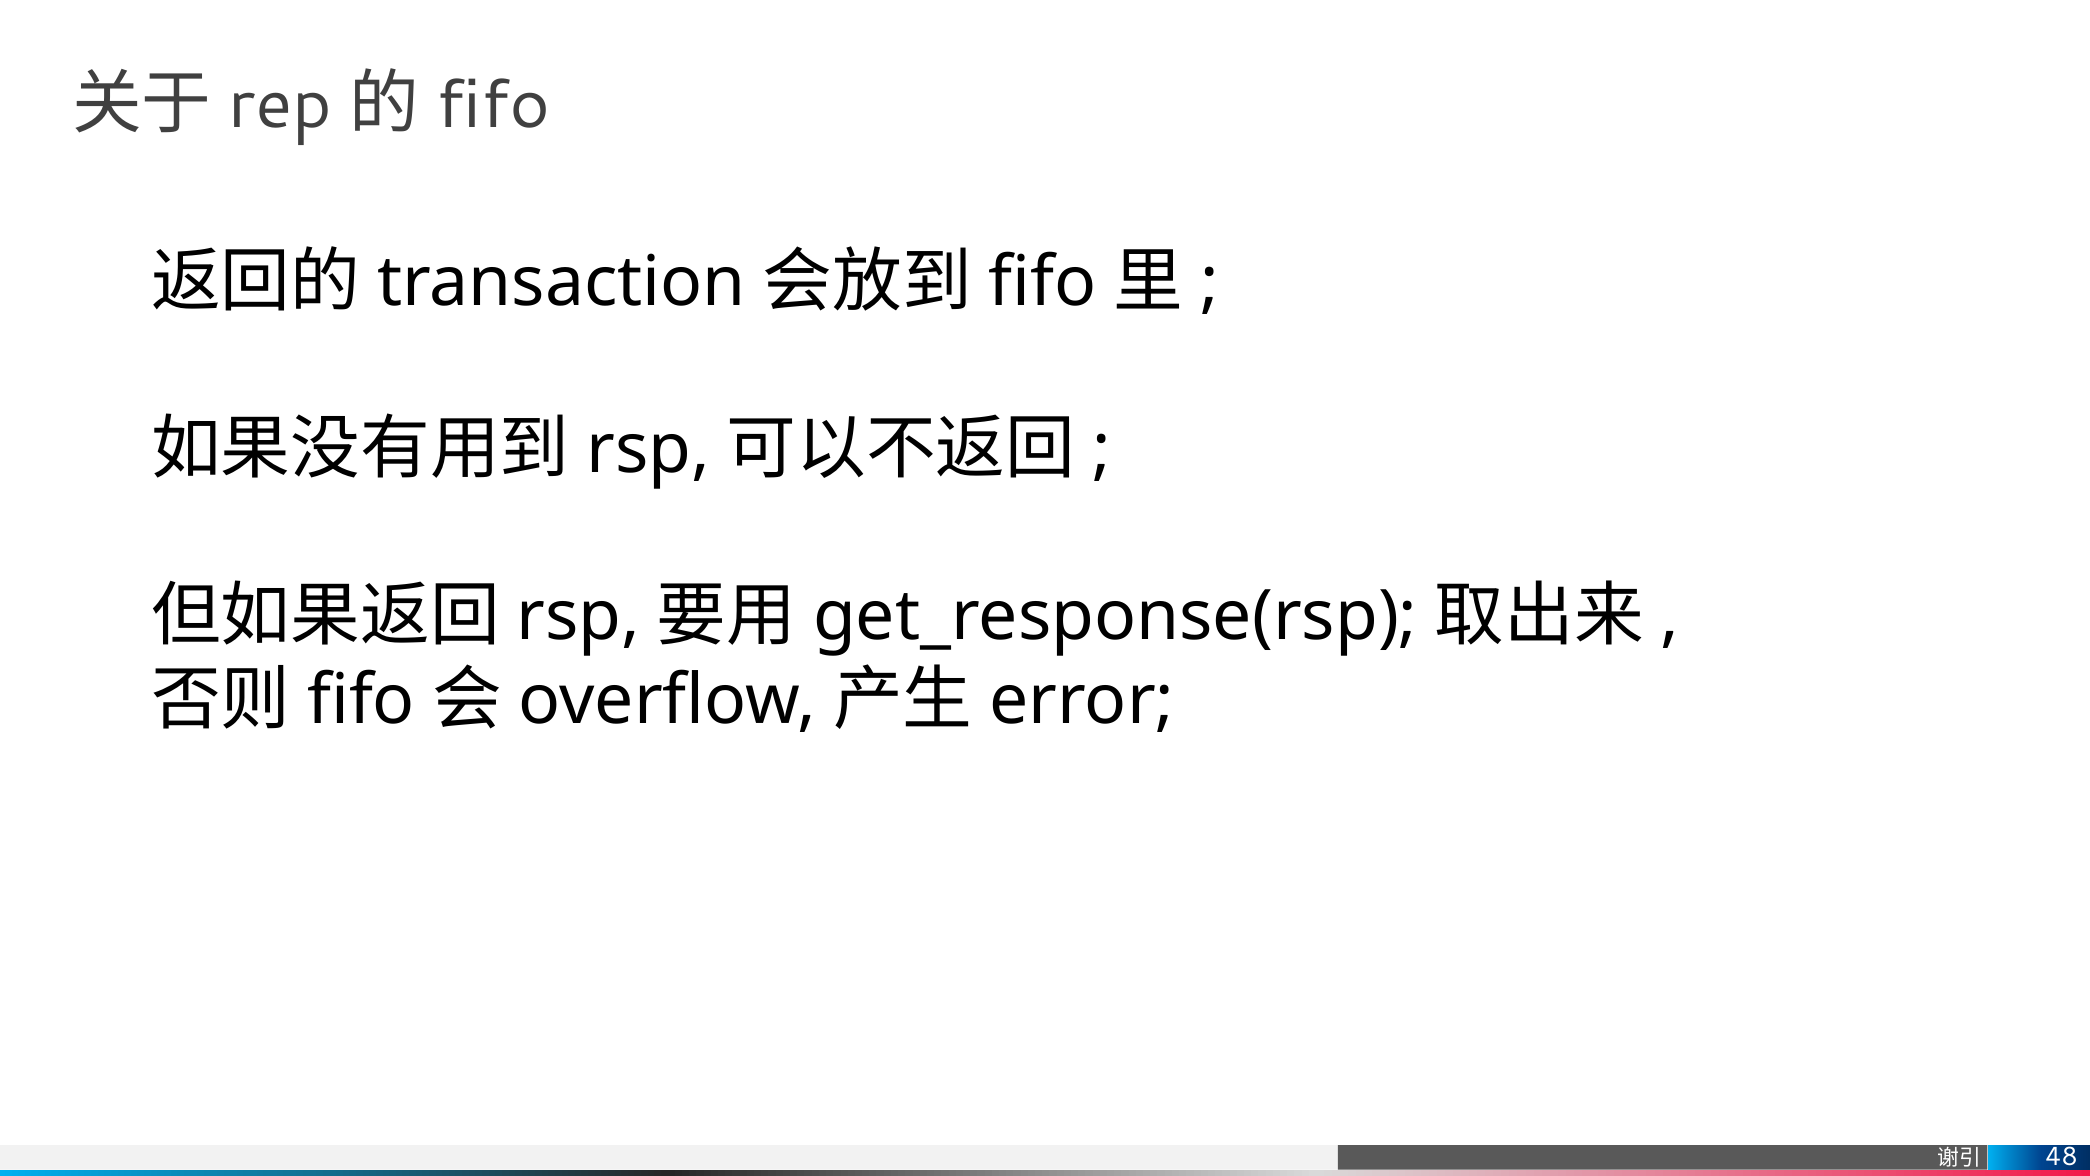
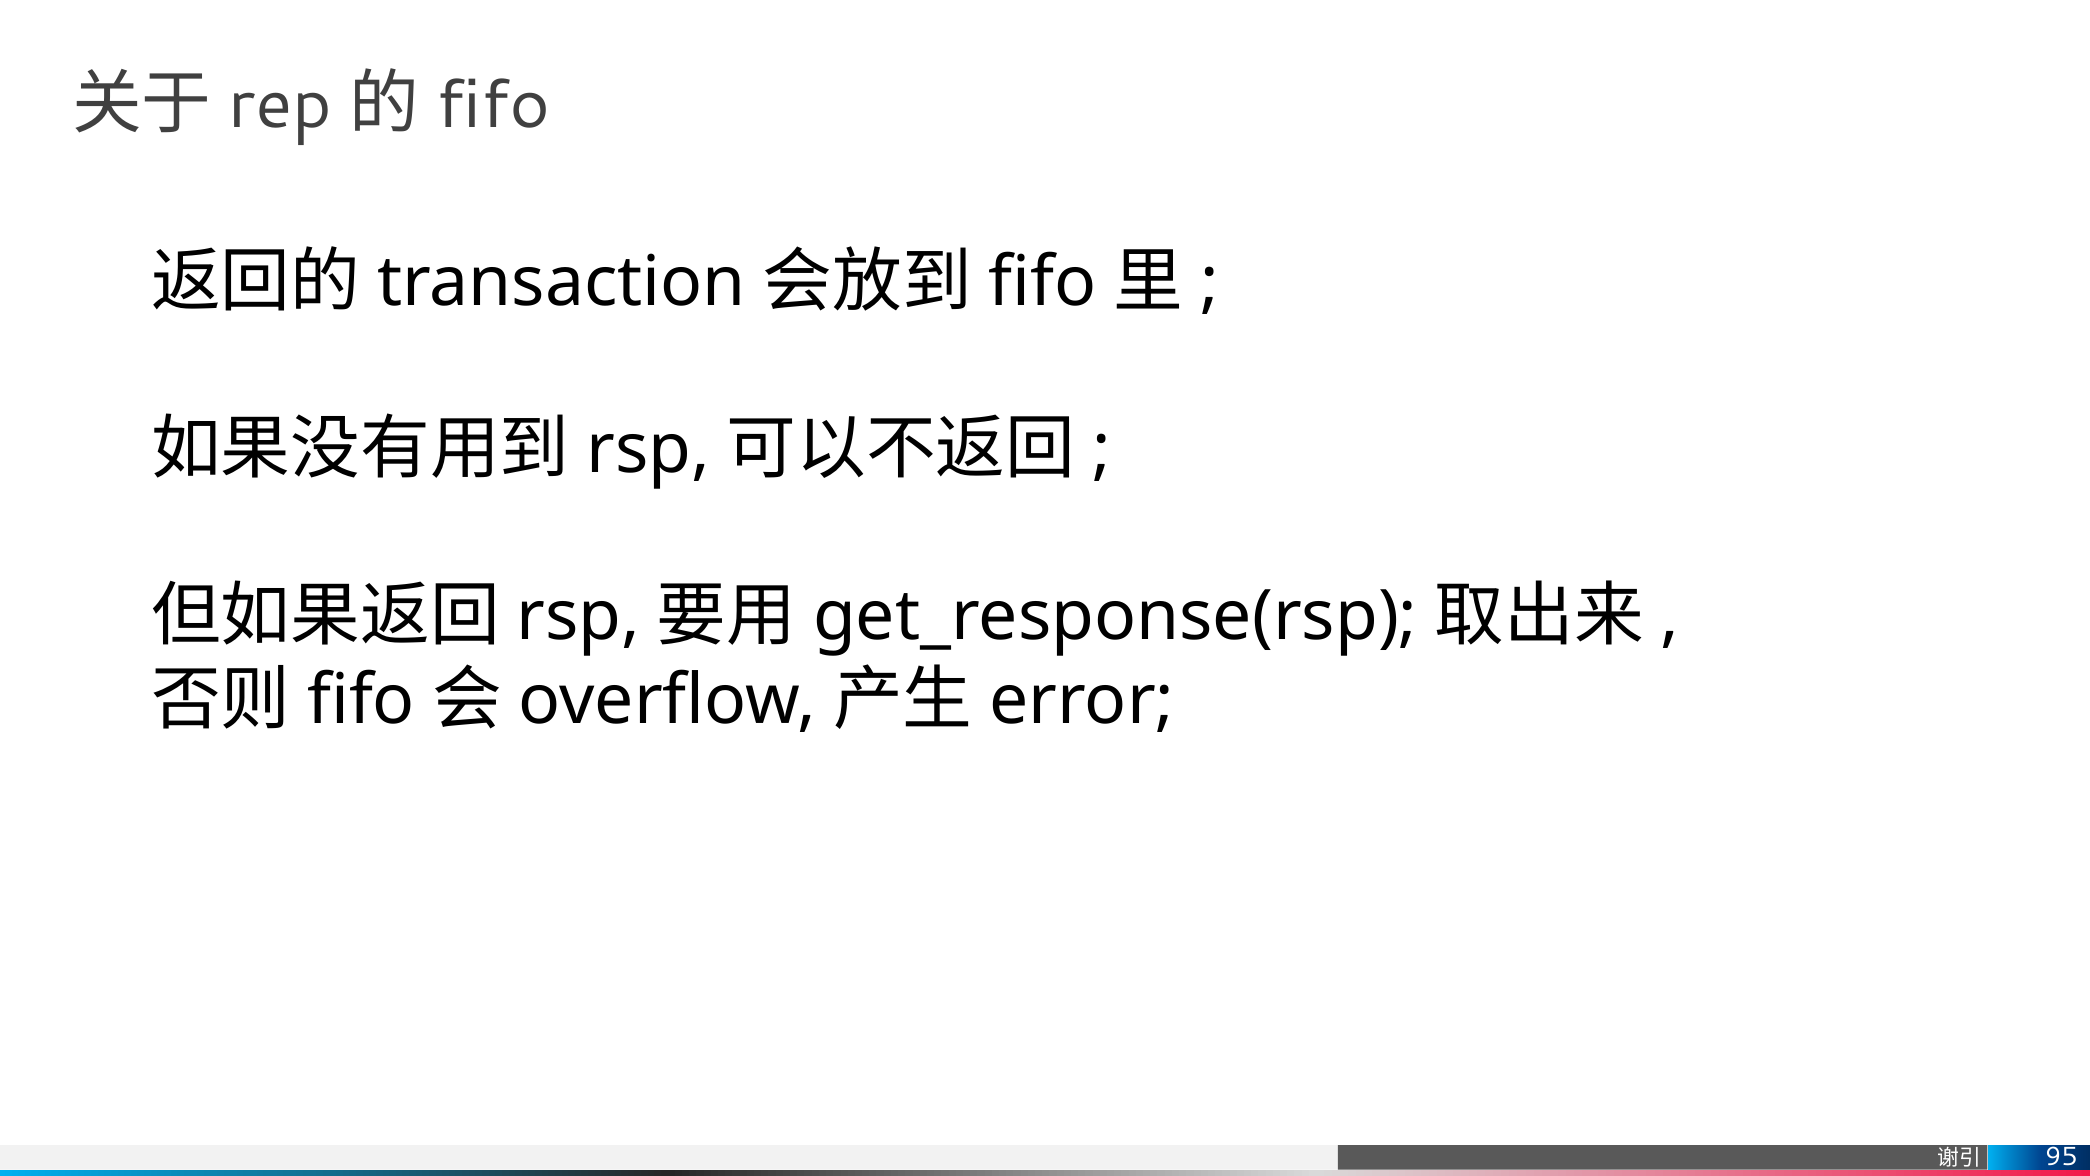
48: 48 -> 95
